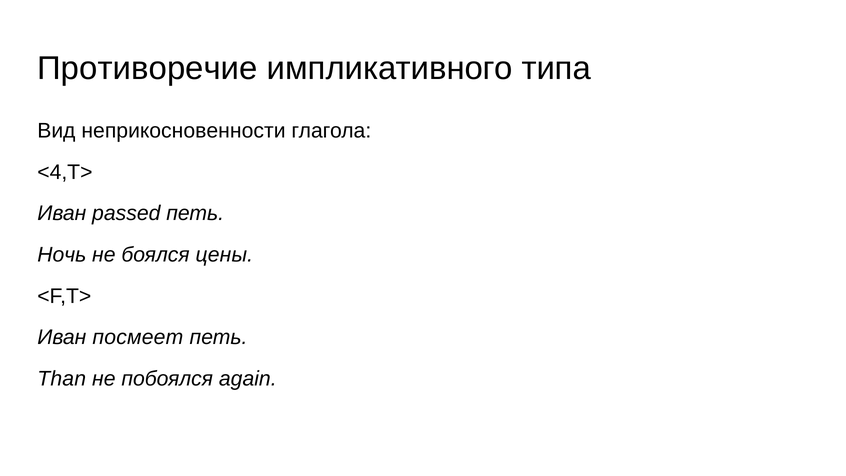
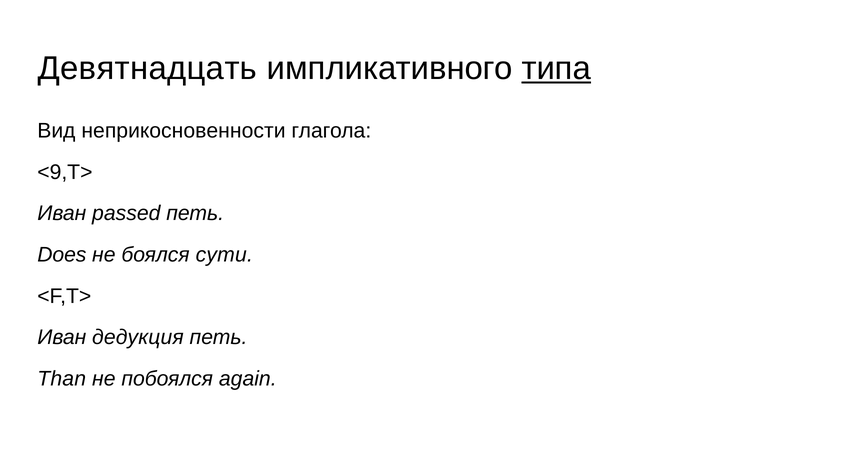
Противоречие: Противоречие -> Девятнадцать
типа underline: none -> present
<4,T>: <4,T> -> <9,T>
Ночь: Ночь -> Does
цены: цены -> сути
посмеет: посмеет -> дедукция
